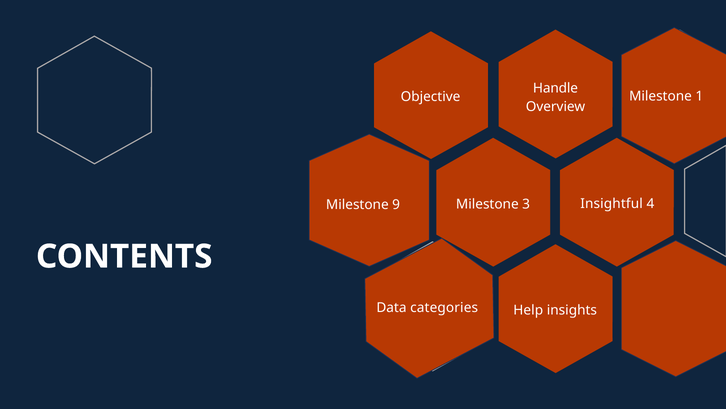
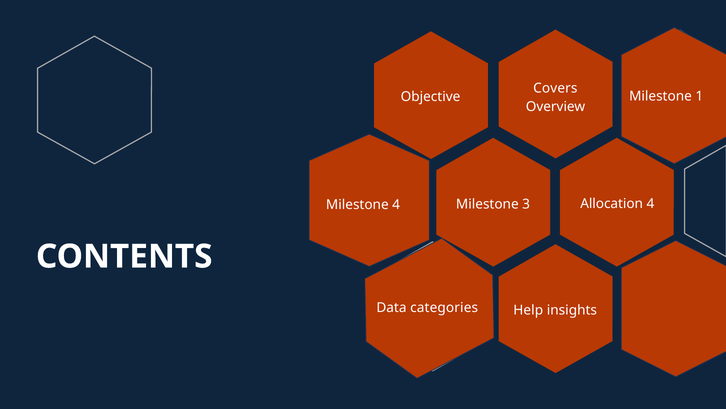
Handle: Handle -> Covers
Insightful: Insightful -> Allocation
Milestone 9: 9 -> 4
